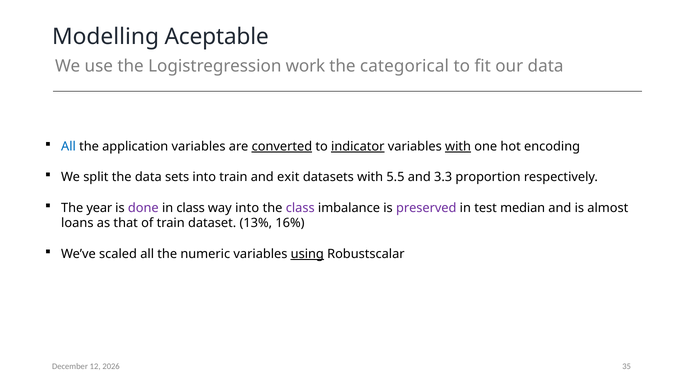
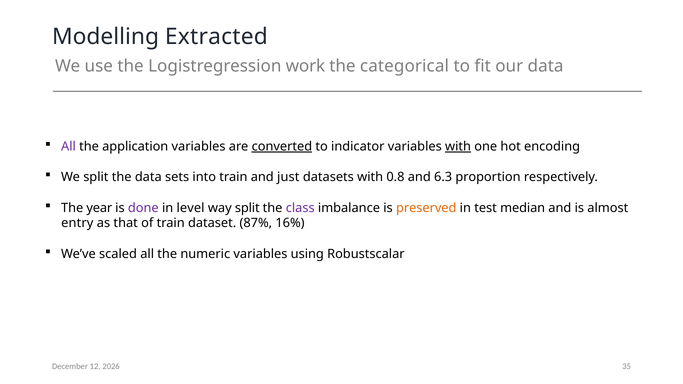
Aceptable: Aceptable -> Extracted
All at (68, 147) colour: blue -> purple
indicator underline: present -> none
exit: exit -> just
5.5: 5.5 -> 0.8
3.3: 3.3 -> 6.3
in class: class -> level
way into: into -> split
preserved colour: purple -> orange
loans: loans -> entry
13%: 13% -> 87%
using underline: present -> none
